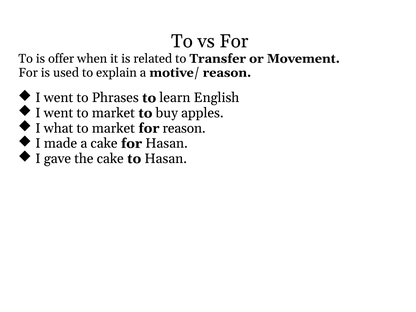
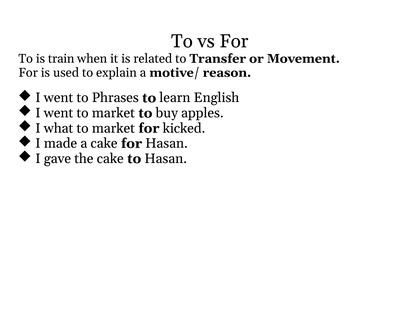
offer: offer -> train
for reason: reason -> kicked
